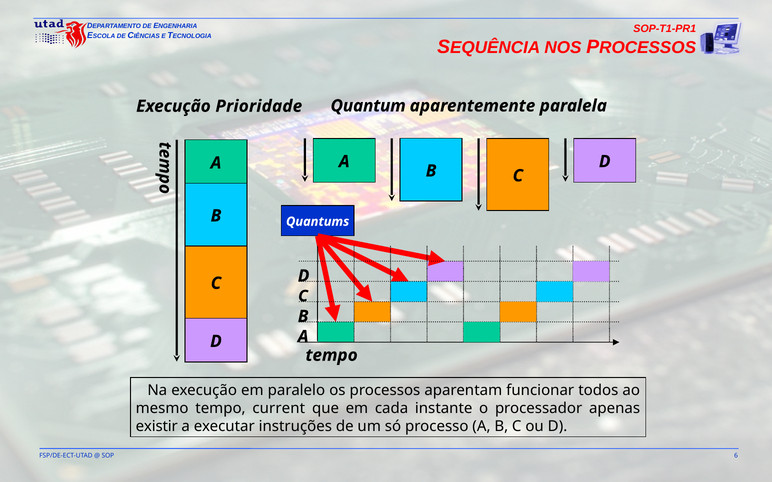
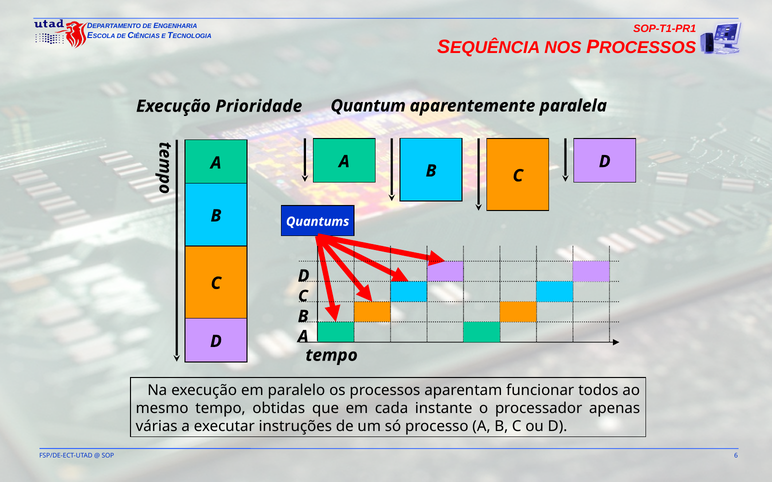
current: current -> obtidas
existir: existir -> várias
